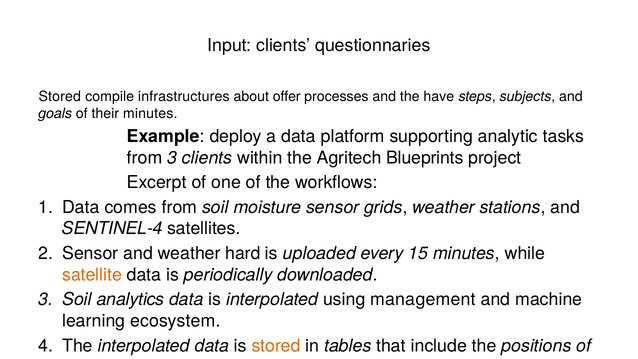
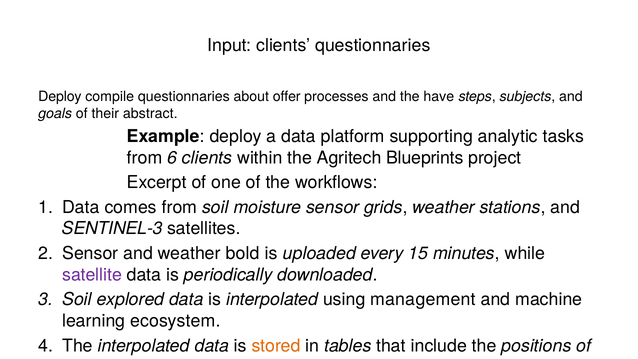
Stored at (60, 96): Stored -> Deploy
compile infrastructures: infrastructures -> questionnaries
their minutes: minutes -> abstract
from 3: 3 -> 6
SENTINEL-4: SENTINEL-4 -> SENTINEL-3
hard: hard -> bold
satellite at (92, 275) colour: orange -> purple
analytics: analytics -> explored
